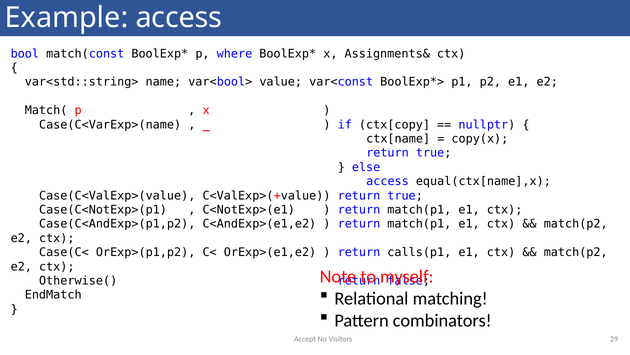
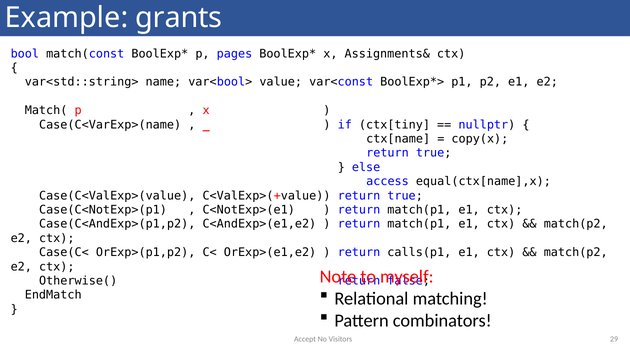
Example access: access -> grants
where: where -> pages
ctx[copy: ctx[copy -> ctx[tiny
